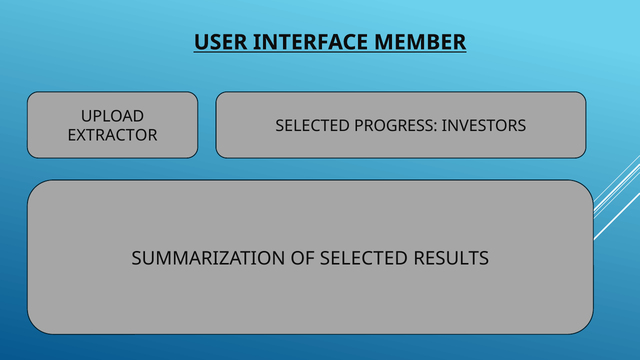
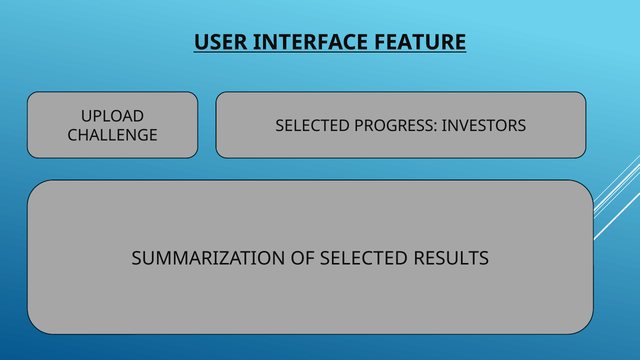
MEMBER: MEMBER -> FEATURE
EXTRACTOR: EXTRACTOR -> CHALLENGE
